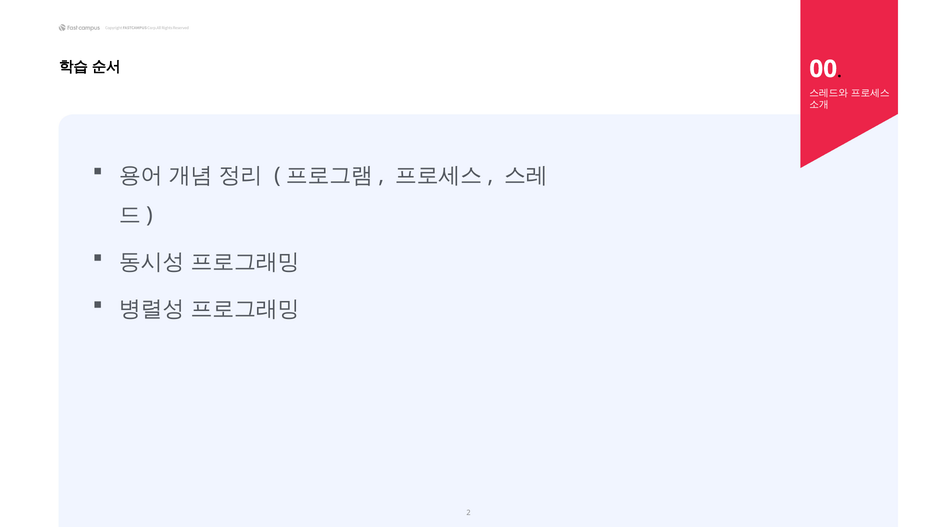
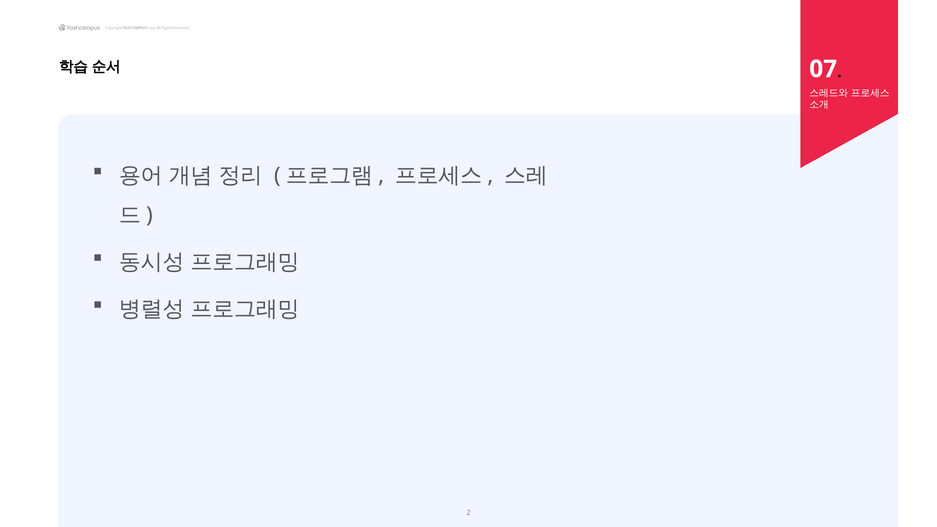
00: 00 -> 07
